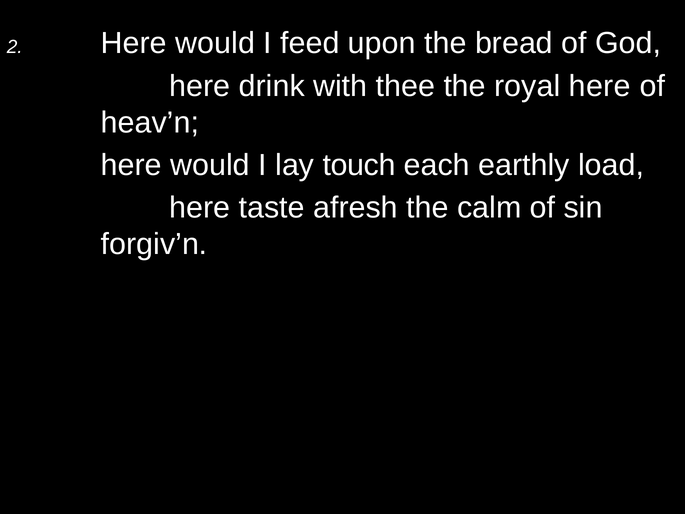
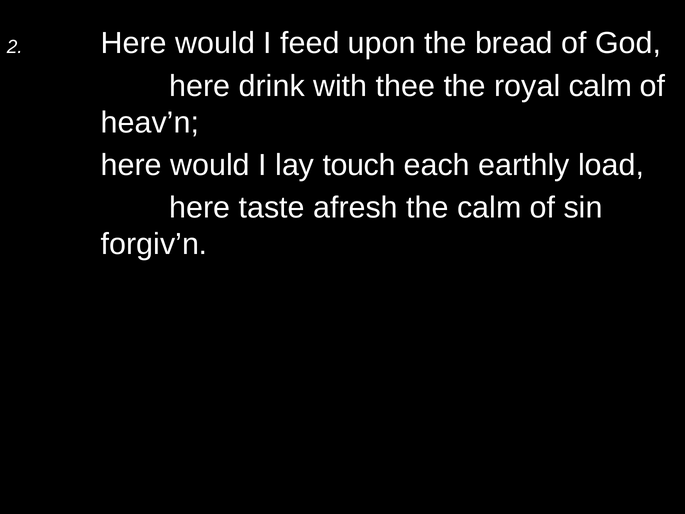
royal here: here -> calm
